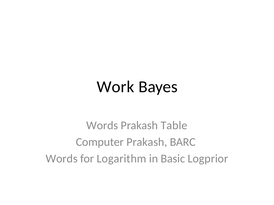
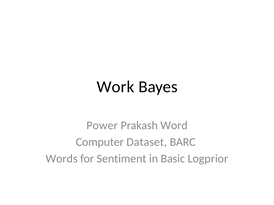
Words at (102, 126): Words -> Power
Table: Table -> Word
Computer Prakash: Prakash -> Dataset
Logarithm: Logarithm -> Sentiment
